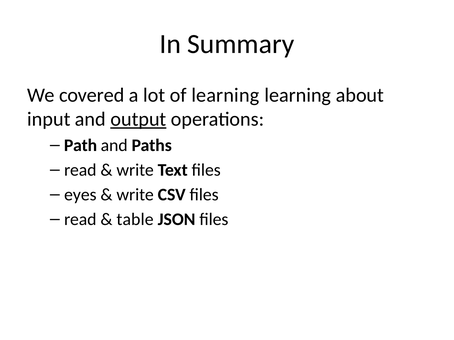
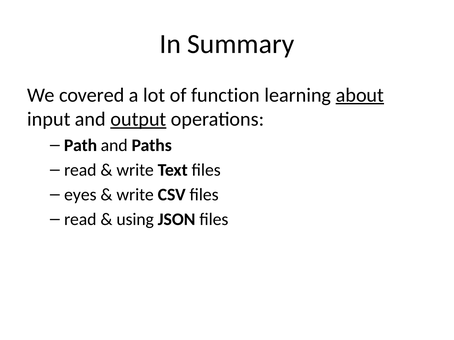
of learning: learning -> function
about underline: none -> present
table: table -> using
